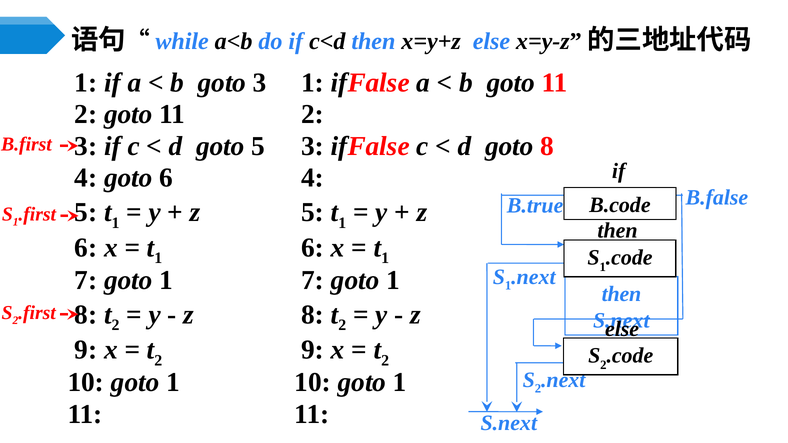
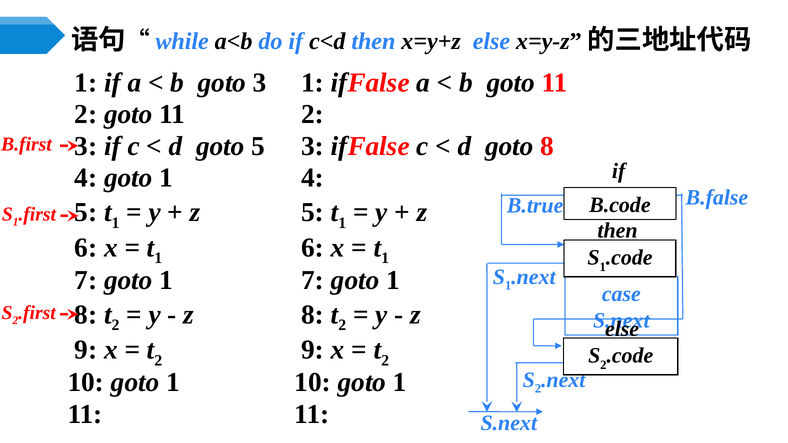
4 goto 6: 6 -> 1
then at (621, 294): then -> case
